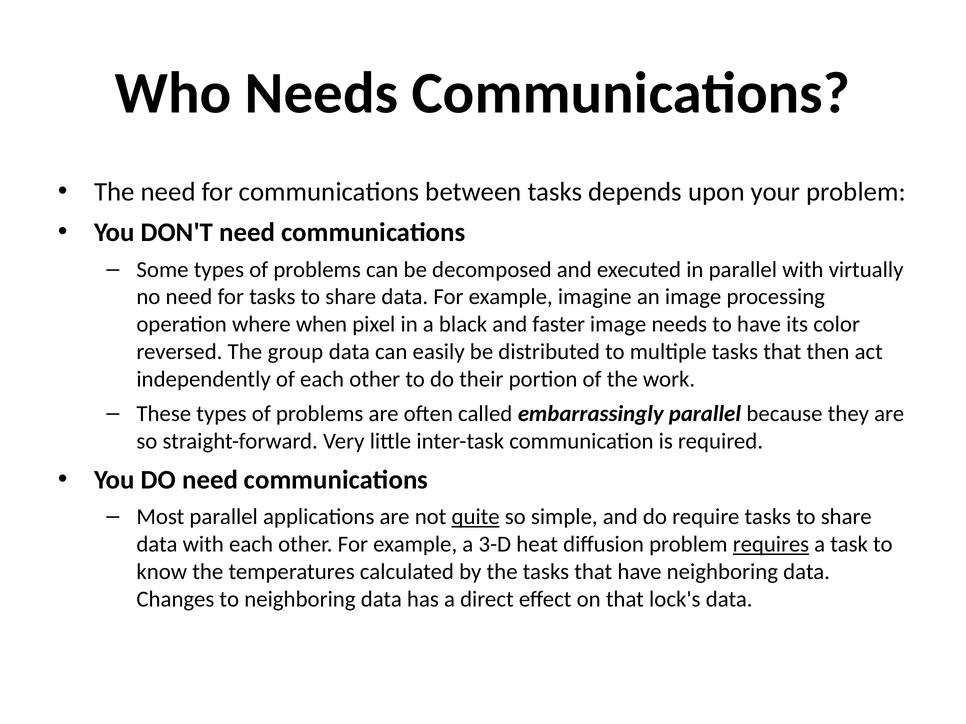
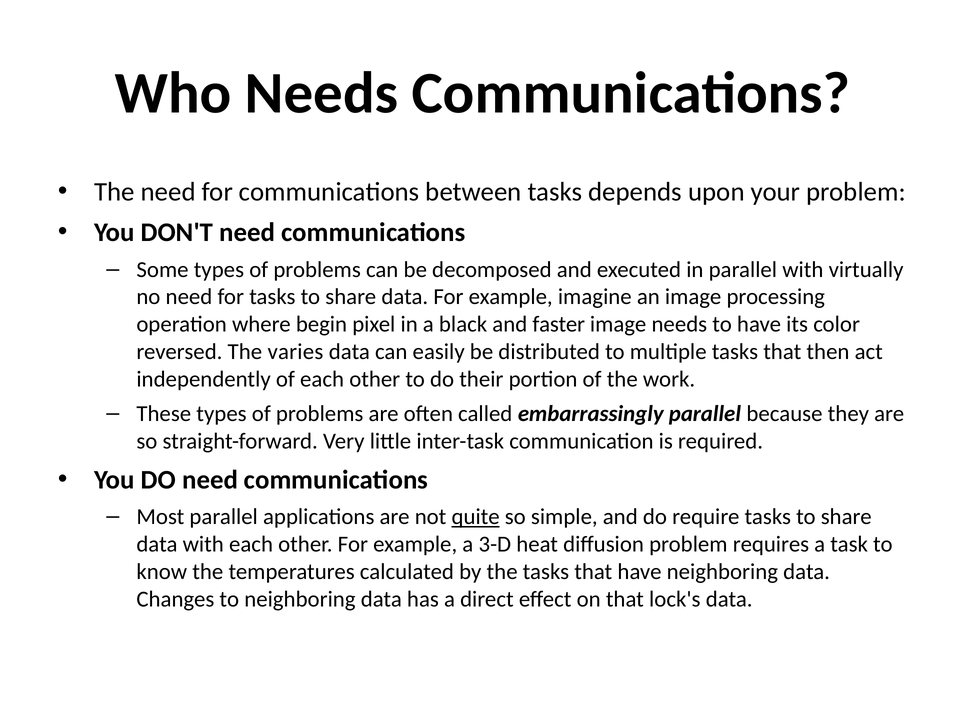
when: when -> begin
group: group -> varies
requires underline: present -> none
